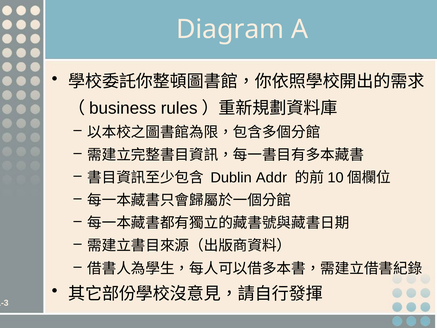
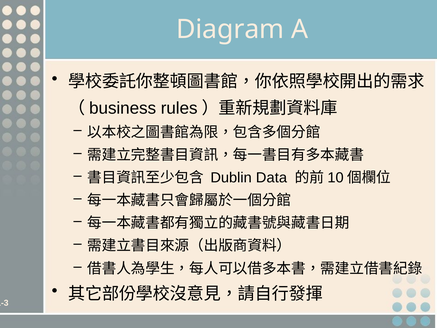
Addr: Addr -> Data
